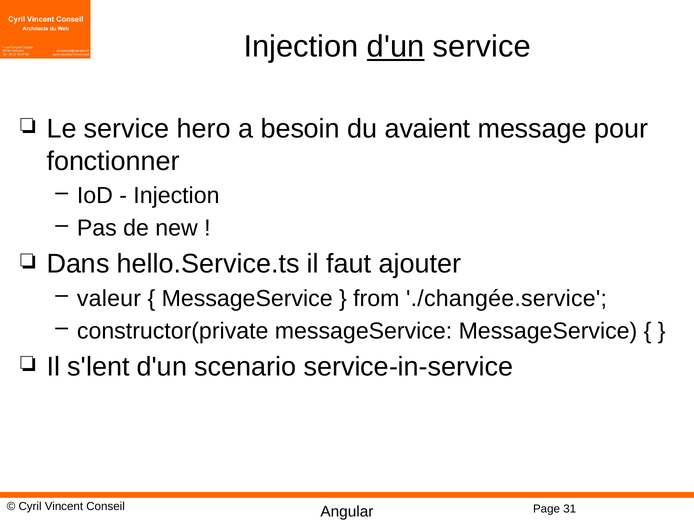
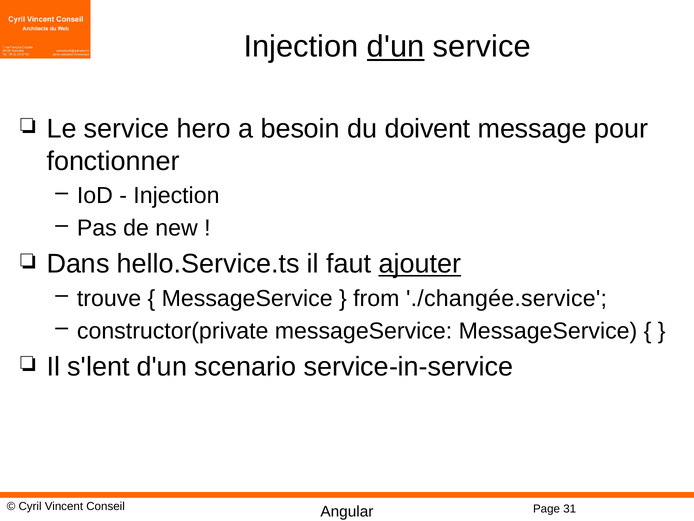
avaient: avaient -> doivent
ajouter underline: none -> present
valeur: valeur -> trouve
